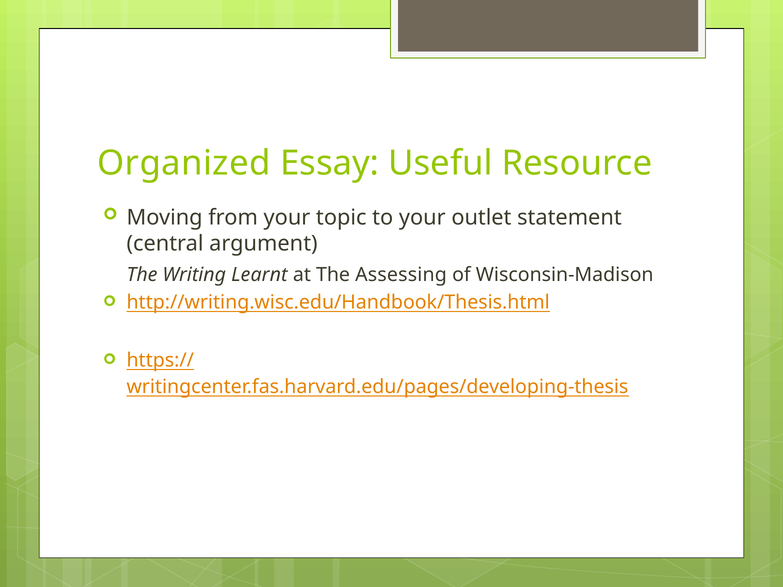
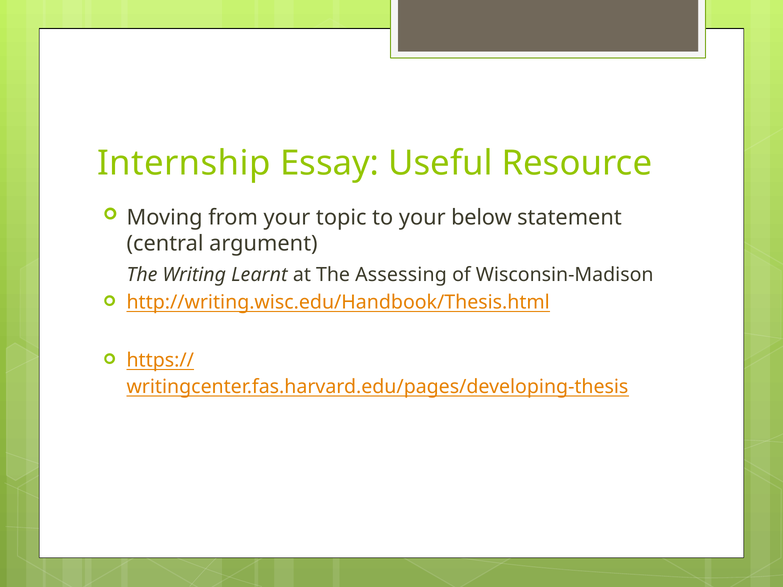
Organized: Organized -> Internship
outlet: outlet -> below
